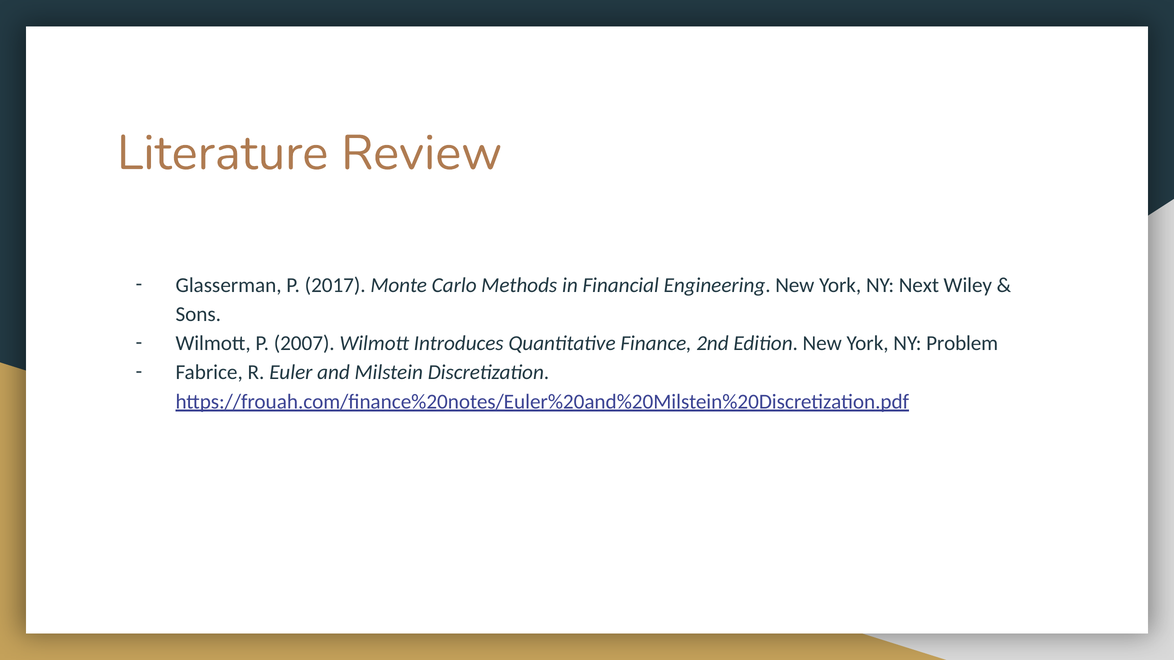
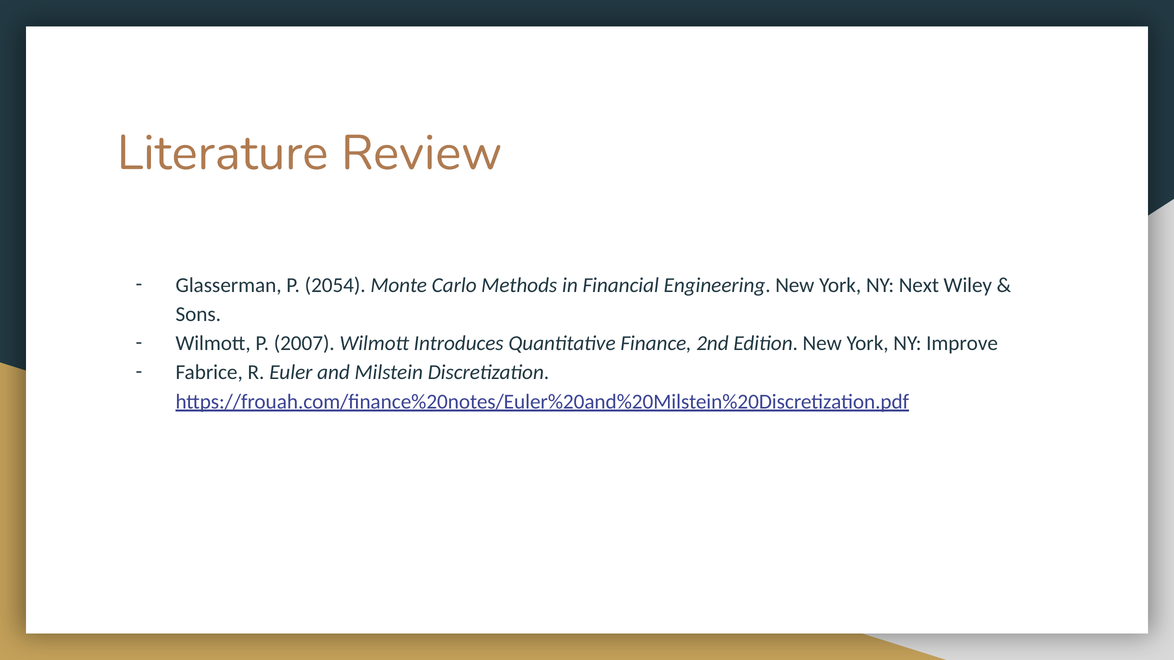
2017: 2017 -> 2054
Problem: Problem -> Improve
